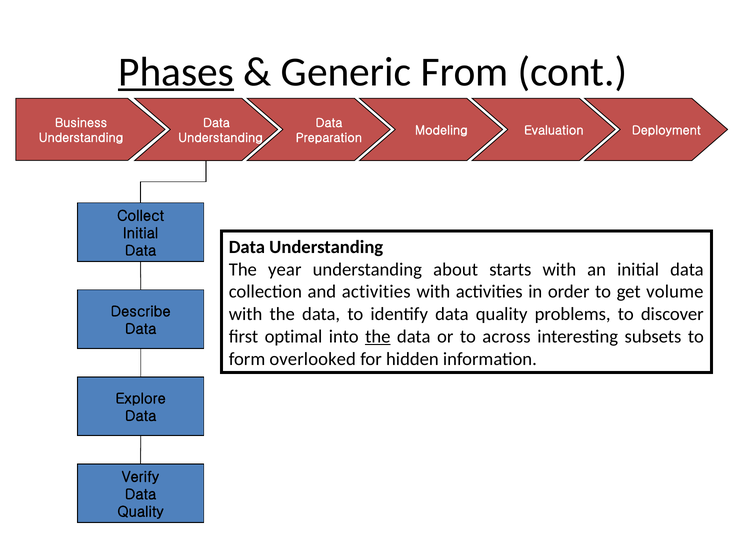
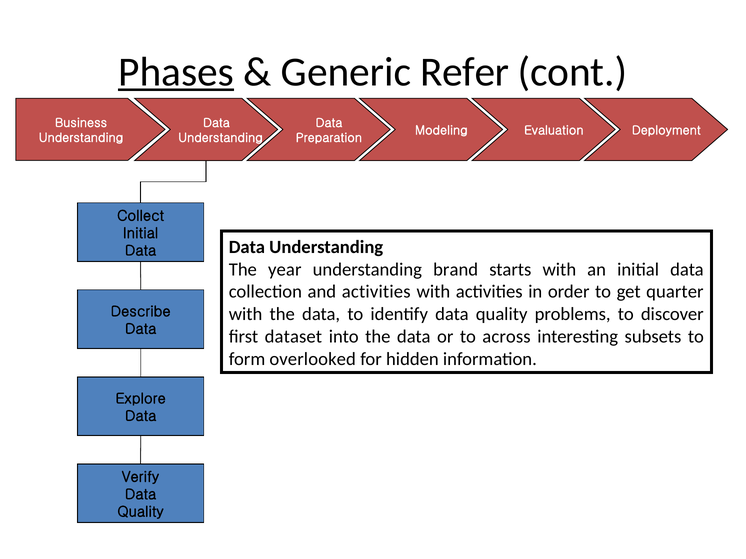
From: From -> Refer
about: about -> brand
volume: volume -> quarter
optimal: optimal -> dataset
the at (378, 337) underline: present -> none
